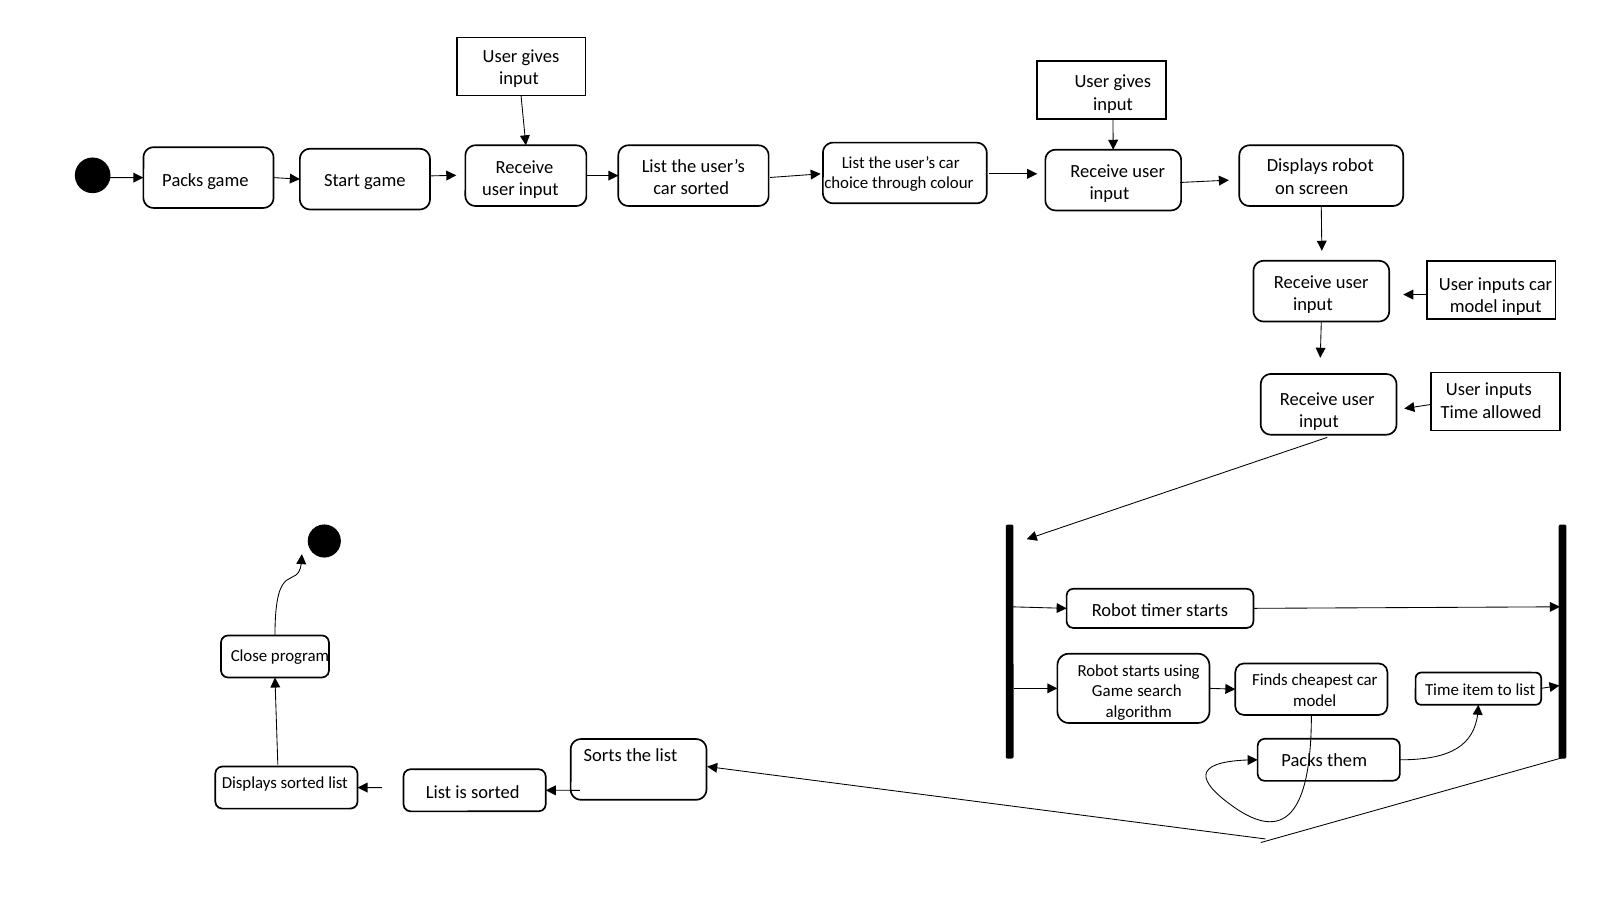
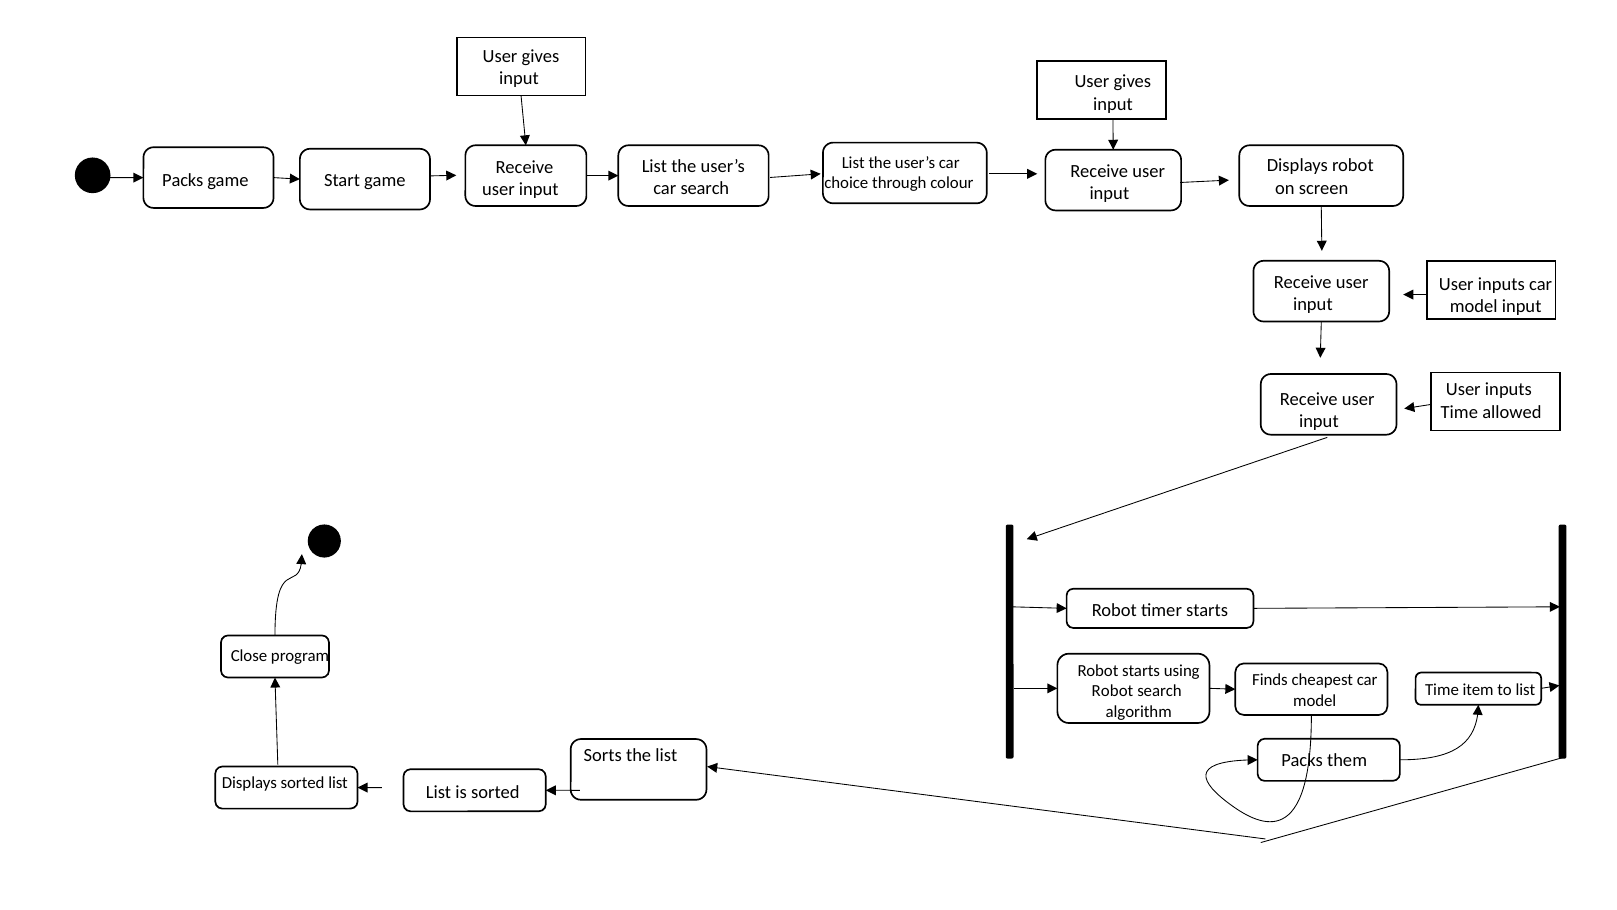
car sorted: sorted -> search
Game at (1112, 691): Game -> Robot
